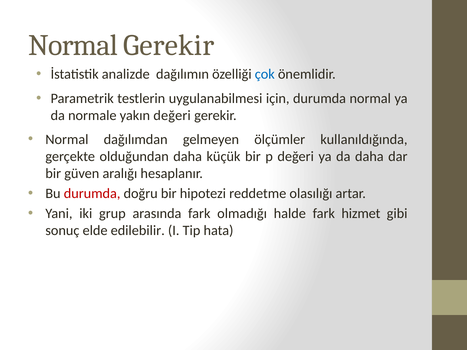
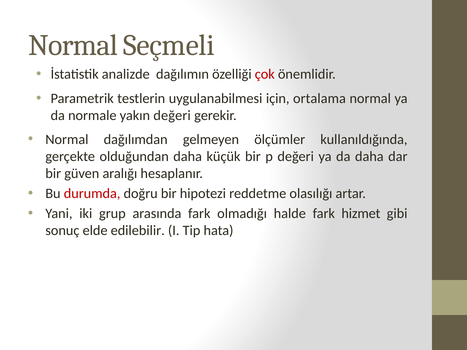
Normal Gerekir: Gerekir -> Seçmeli
çok colour: blue -> red
için durumda: durumda -> ortalama
